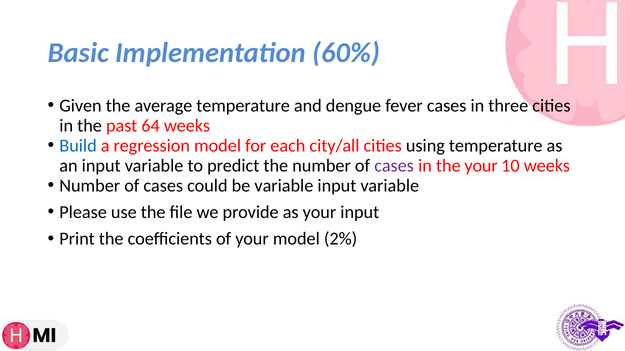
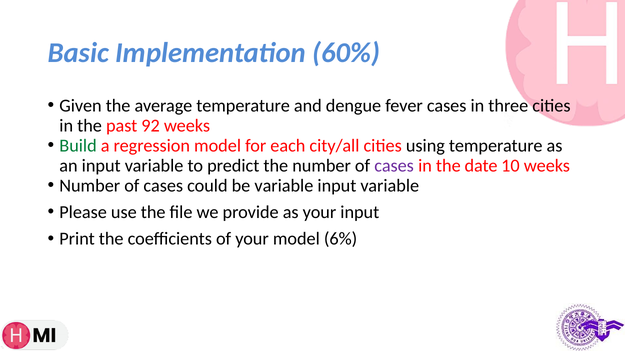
64: 64 -> 92
Build colour: blue -> green
the your: your -> date
2%: 2% -> 6%
